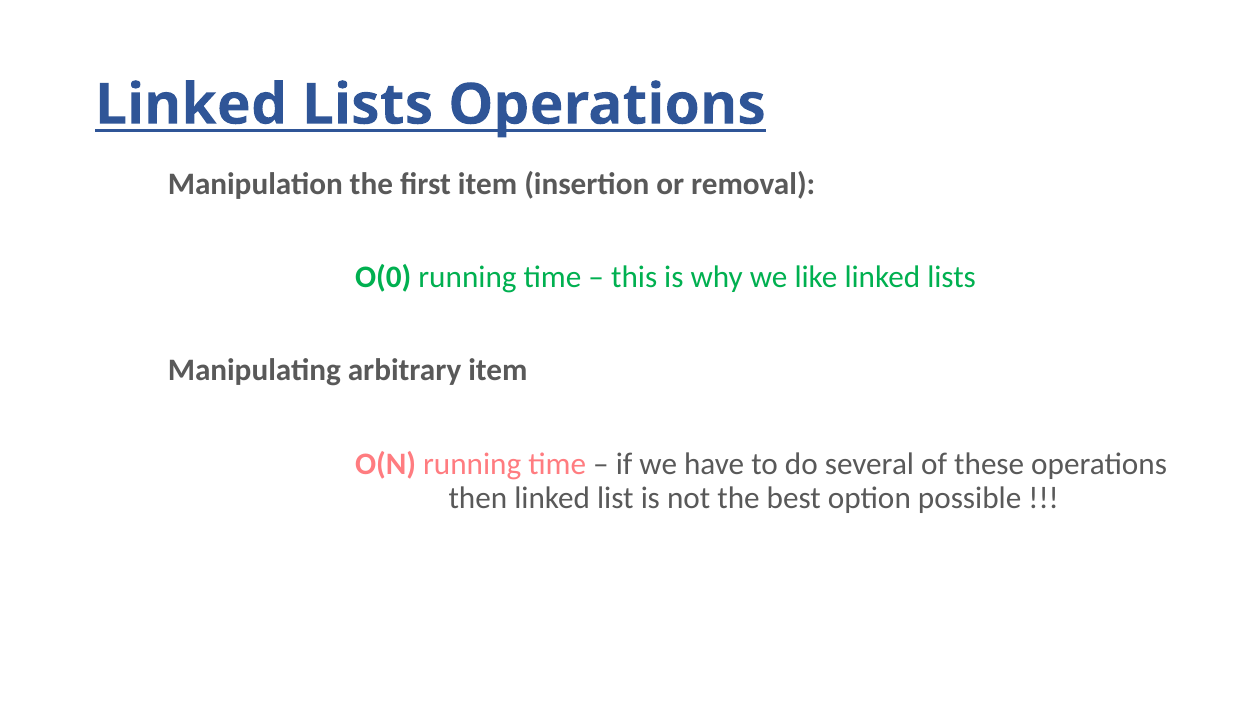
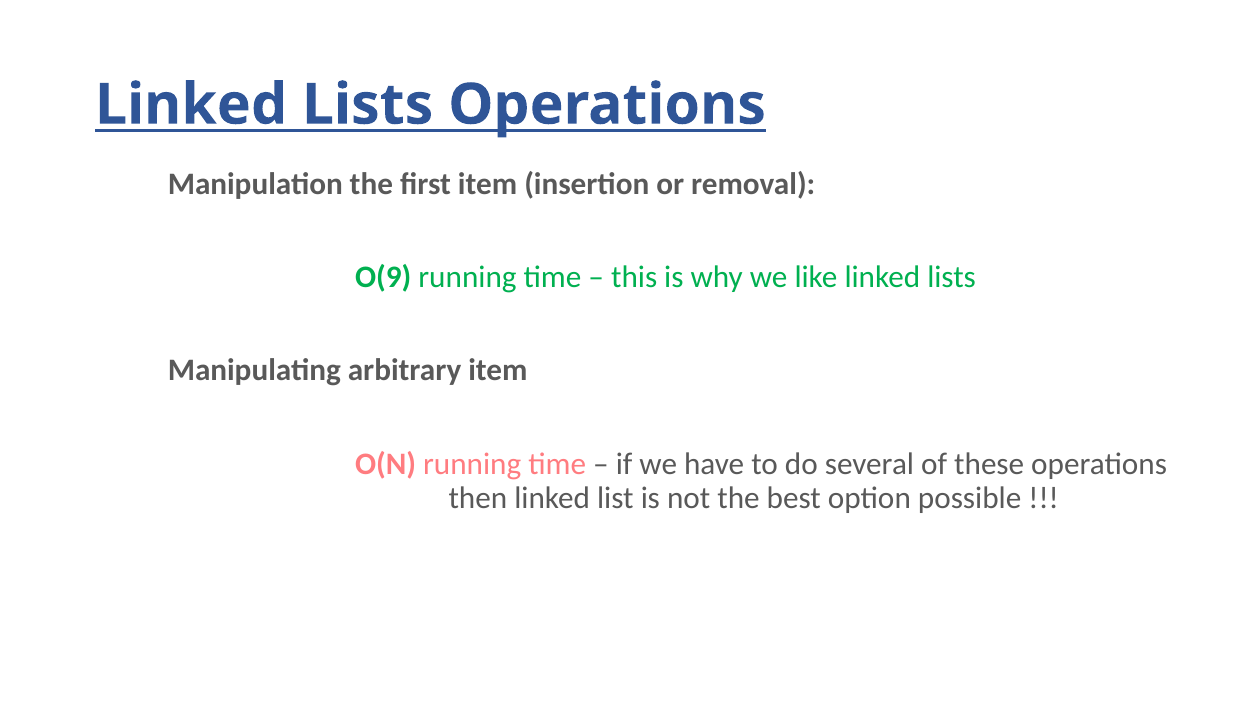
O(0: O(0 -> O(9
